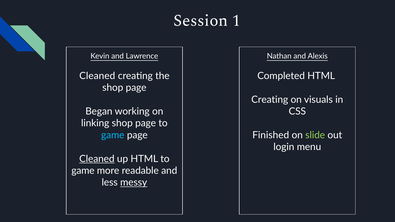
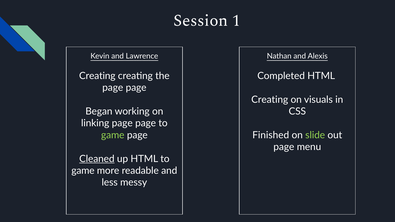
Cleaned at (97, 76): Cleaned -> Creating
shop at (113, 88): shop -> page
linking shop: shop -> page
game at (113, 135) colour: light blue -> light green
login at (284, 147): login -> page
messy underline: present -> none
